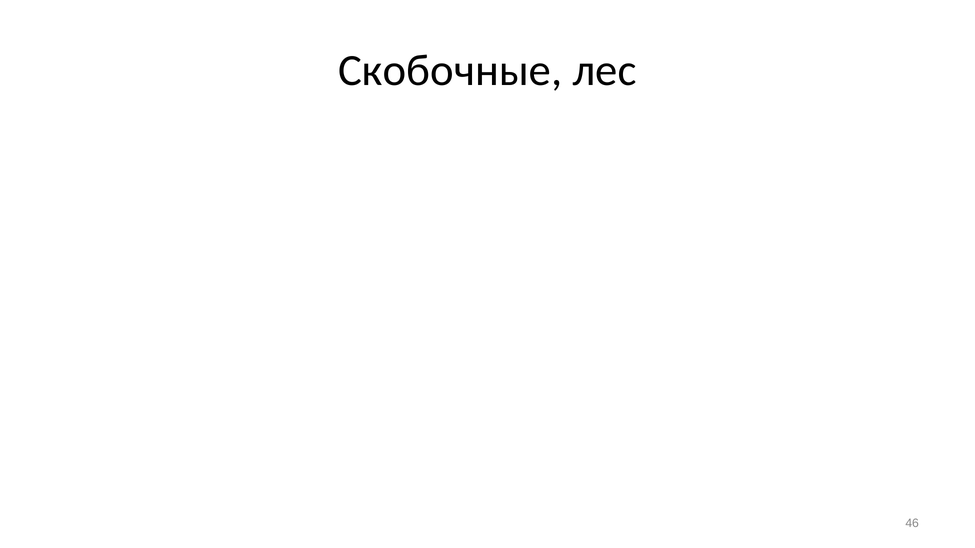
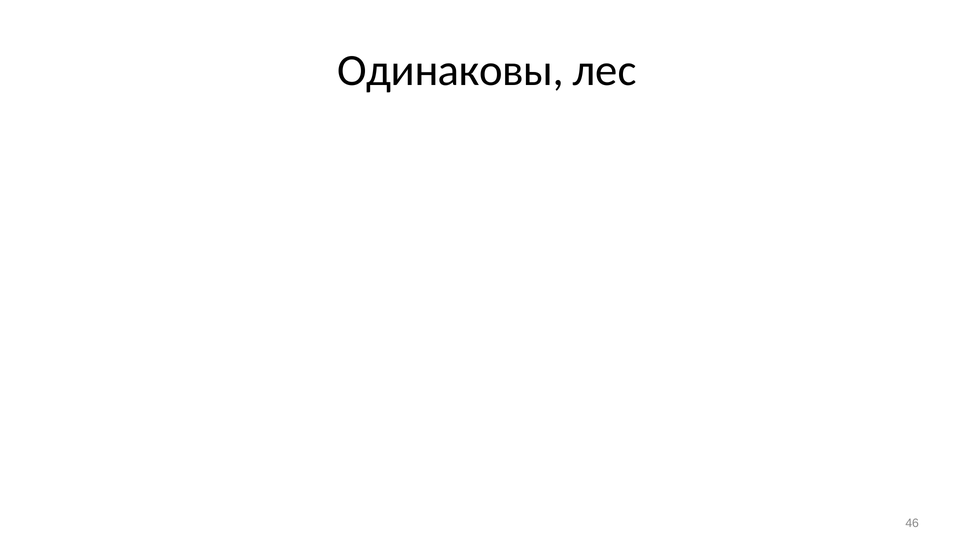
Скобочные: Скобочные -> Одинаковы
